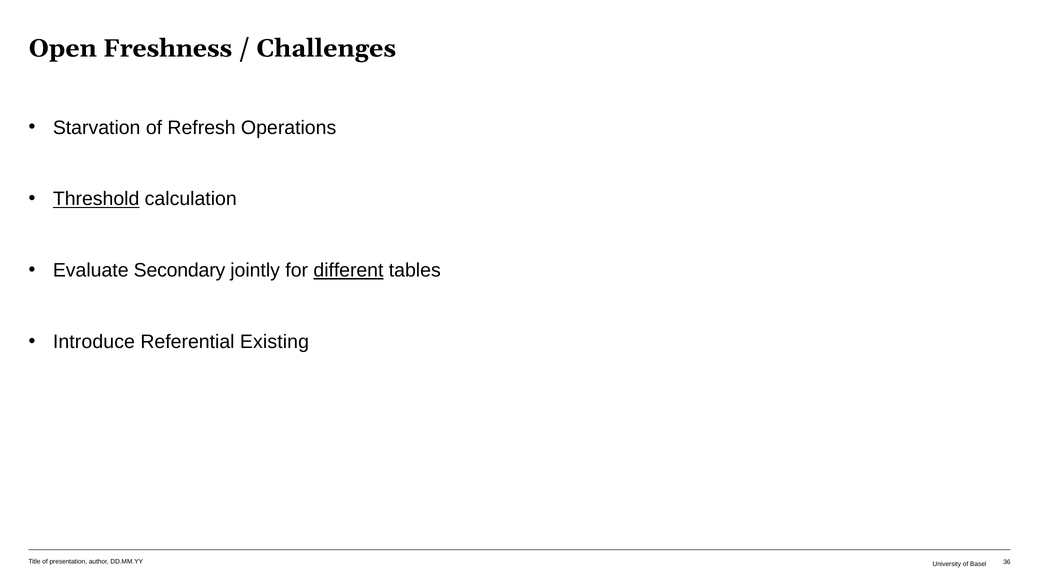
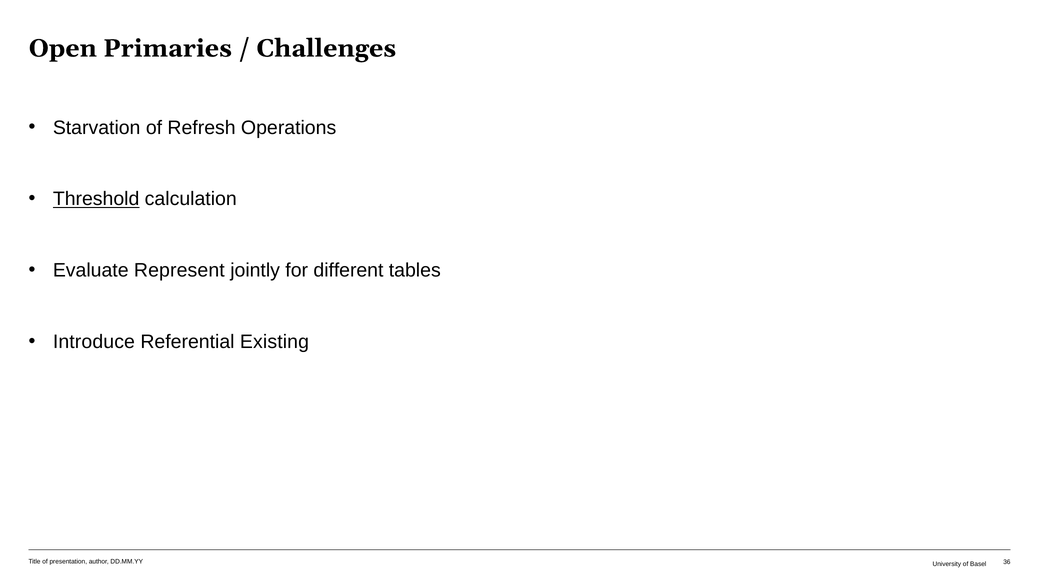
Freshness: Freshness -> Primaries
Secondary: Secondary -> Represent
different underline: present -> none
